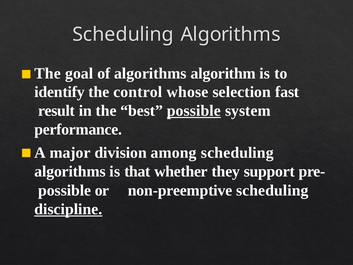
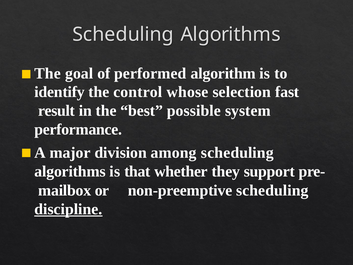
of algorithms: algorithms -> performed
possible at (194, 111) underline: present -> none
possible at (65, 190): possible -> mailbox
